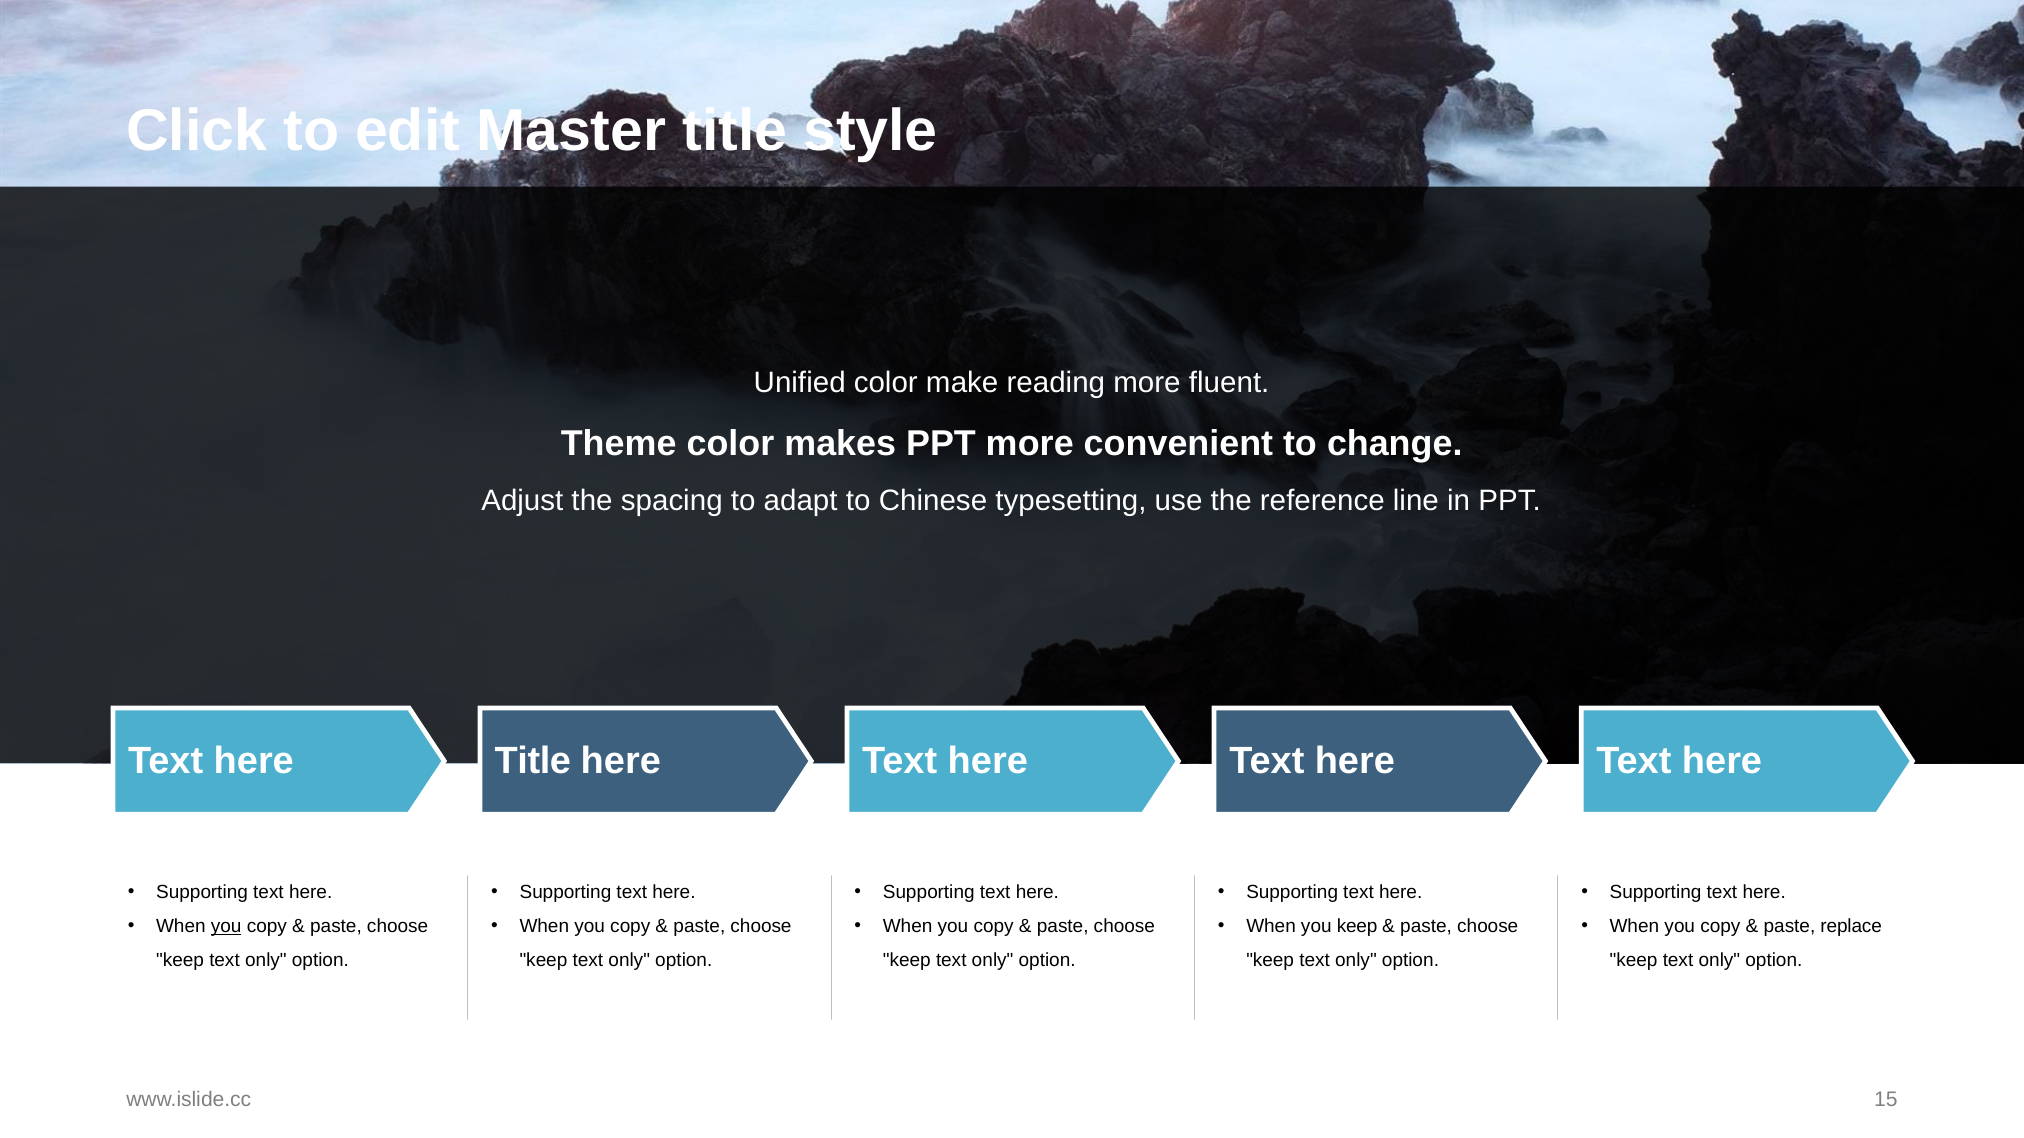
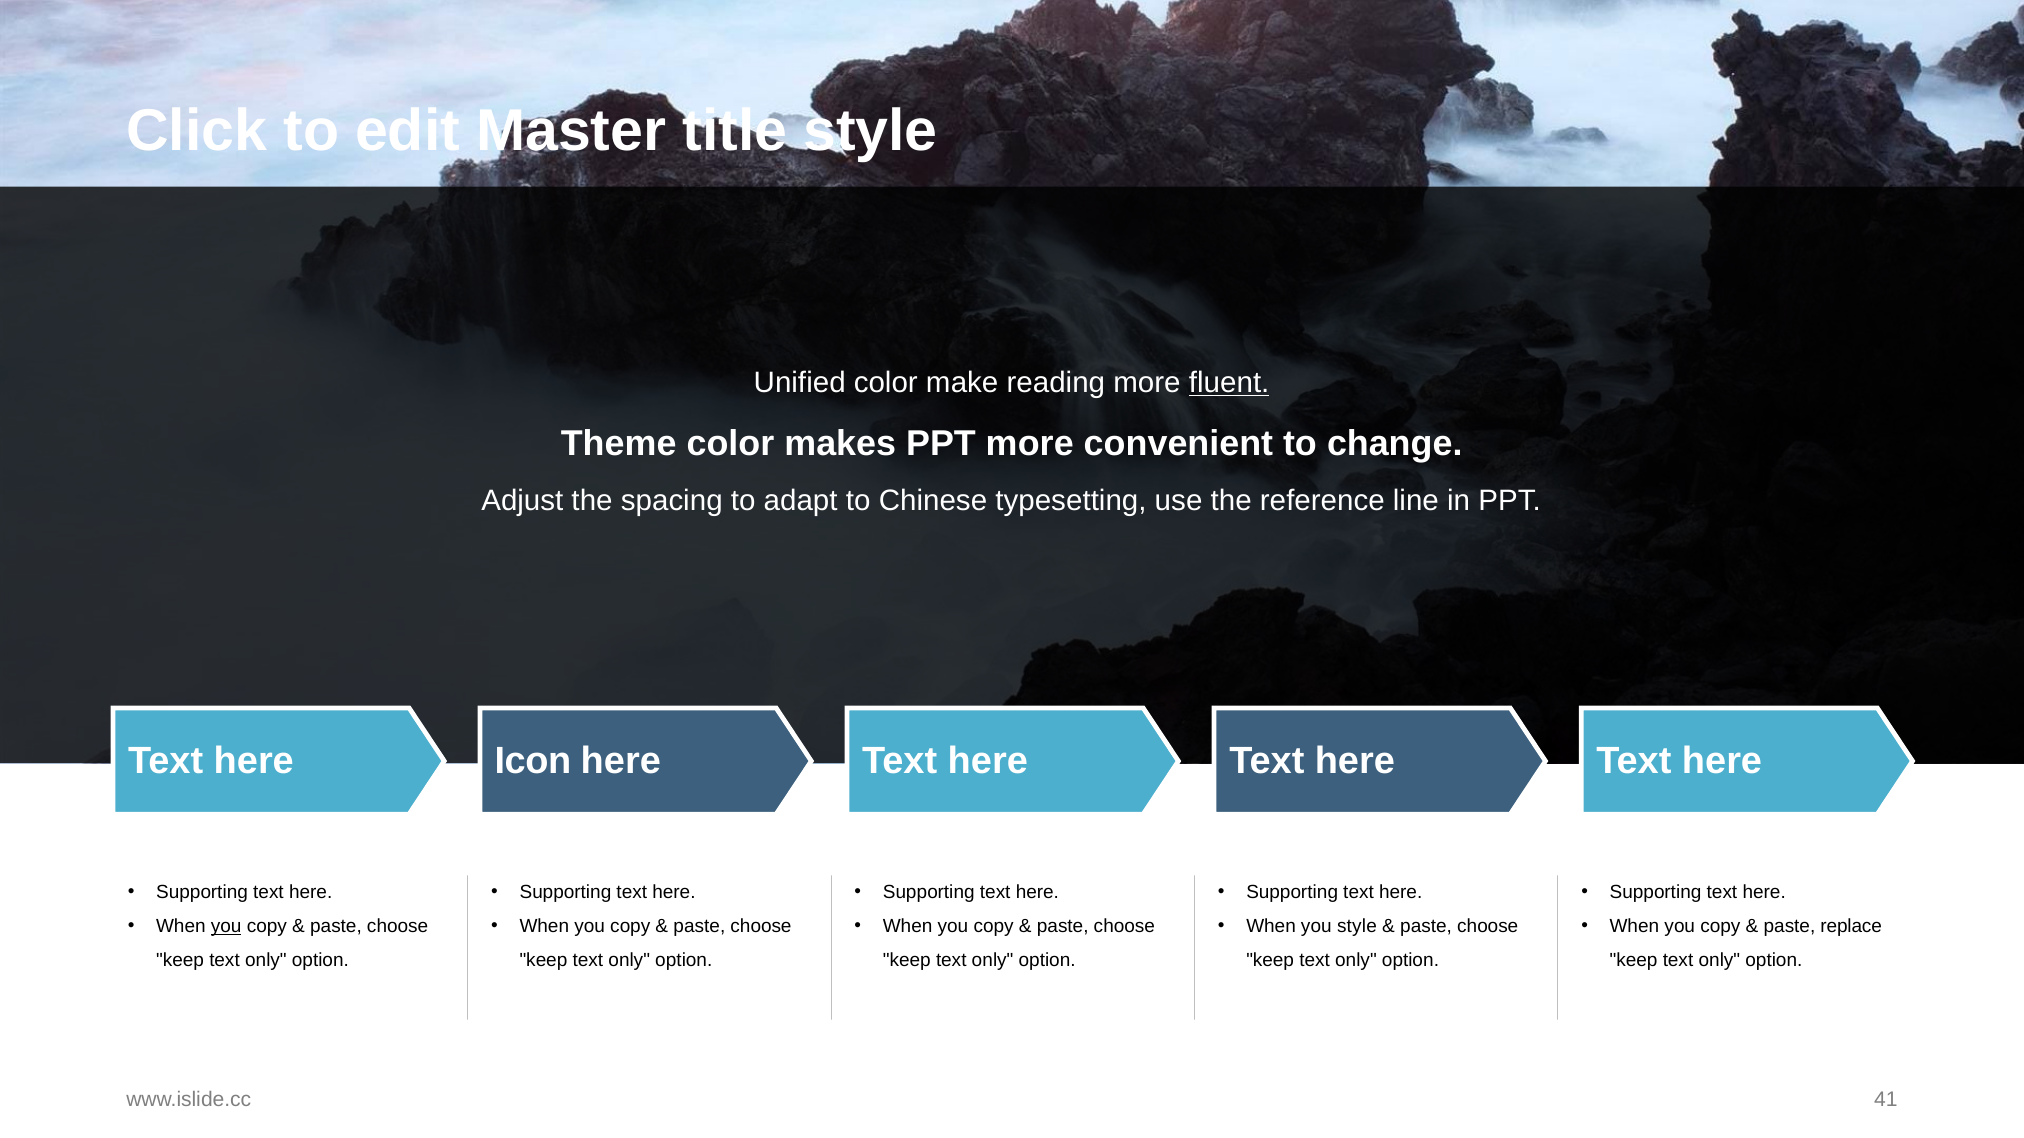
fluent underline: none -> present
here Title: Title -> Icon
you keep: keep -> style
15: 15 -> 41
